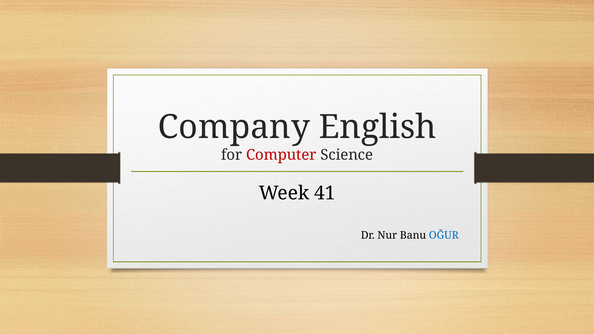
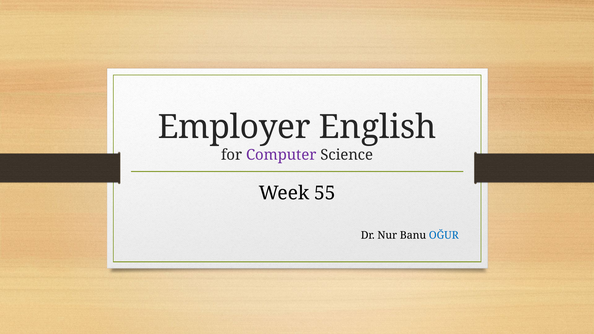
Company: Company -> Employer
Computer colour: red -> purple
41: 41 -> 55
